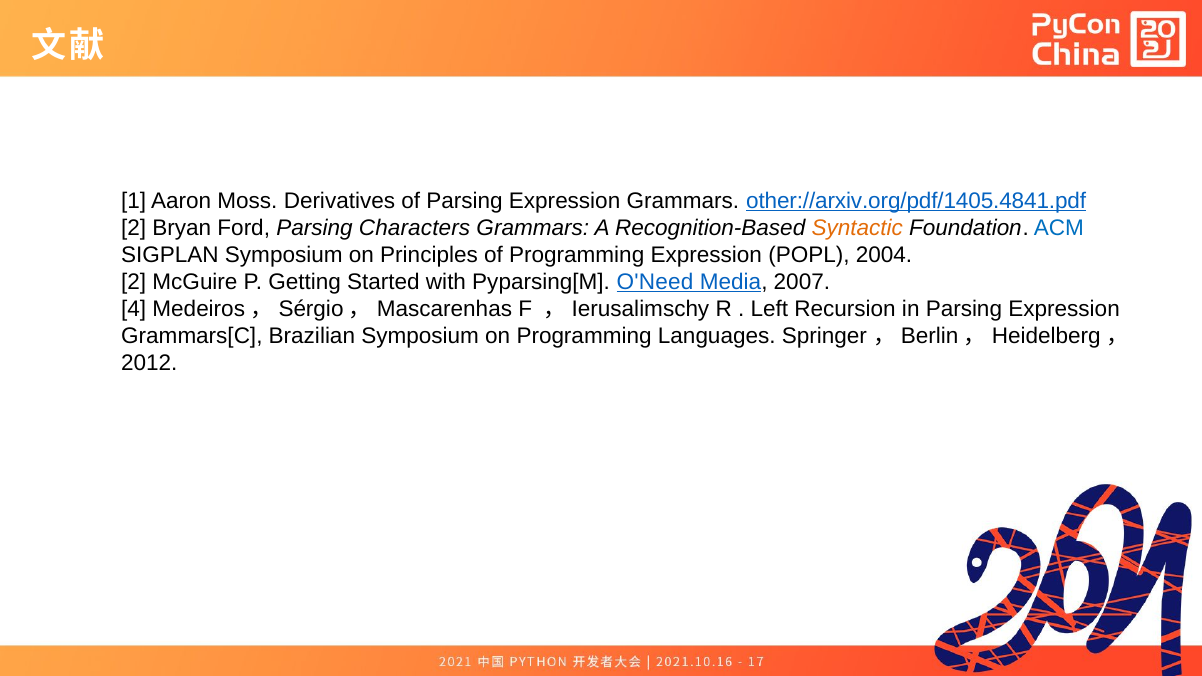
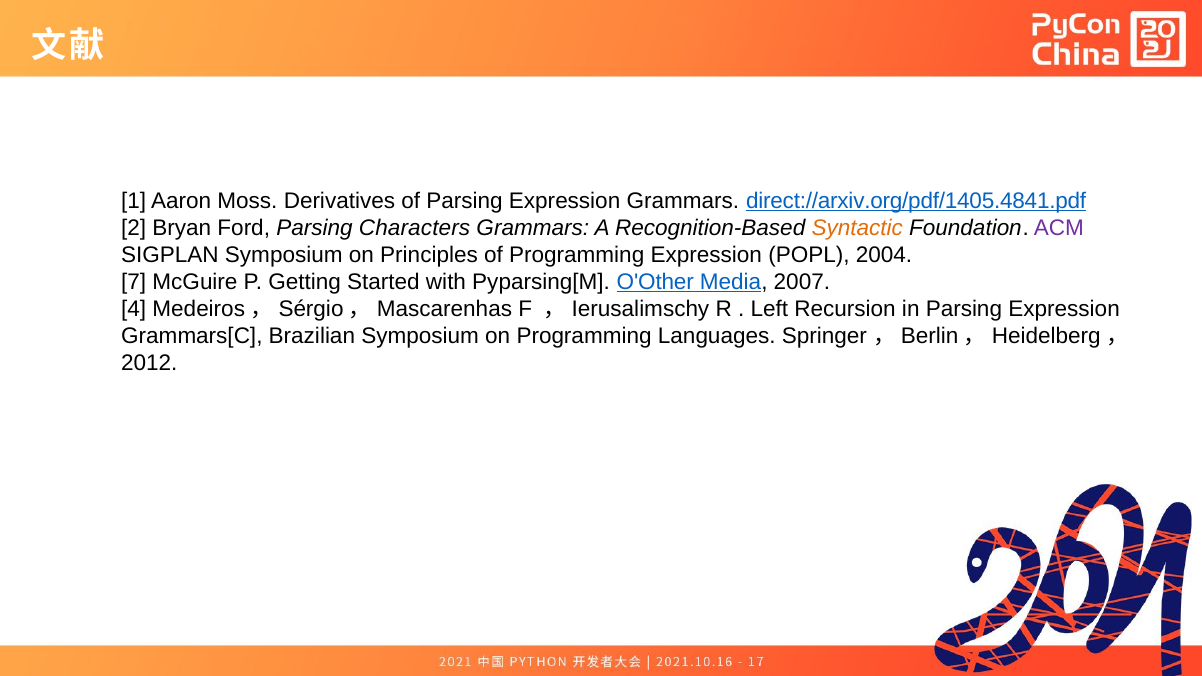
other://arxiv.org/pdf/1405.4841.pdf: other://arxiv.org/pdf/1405.4841.pdf -> direct://arxiv.org/pdf/1405.4841.pdf
ACM colour: blue -> purple
2 at (134, 282): 2 -> 7
O'Need: O'Need -> O'Other
